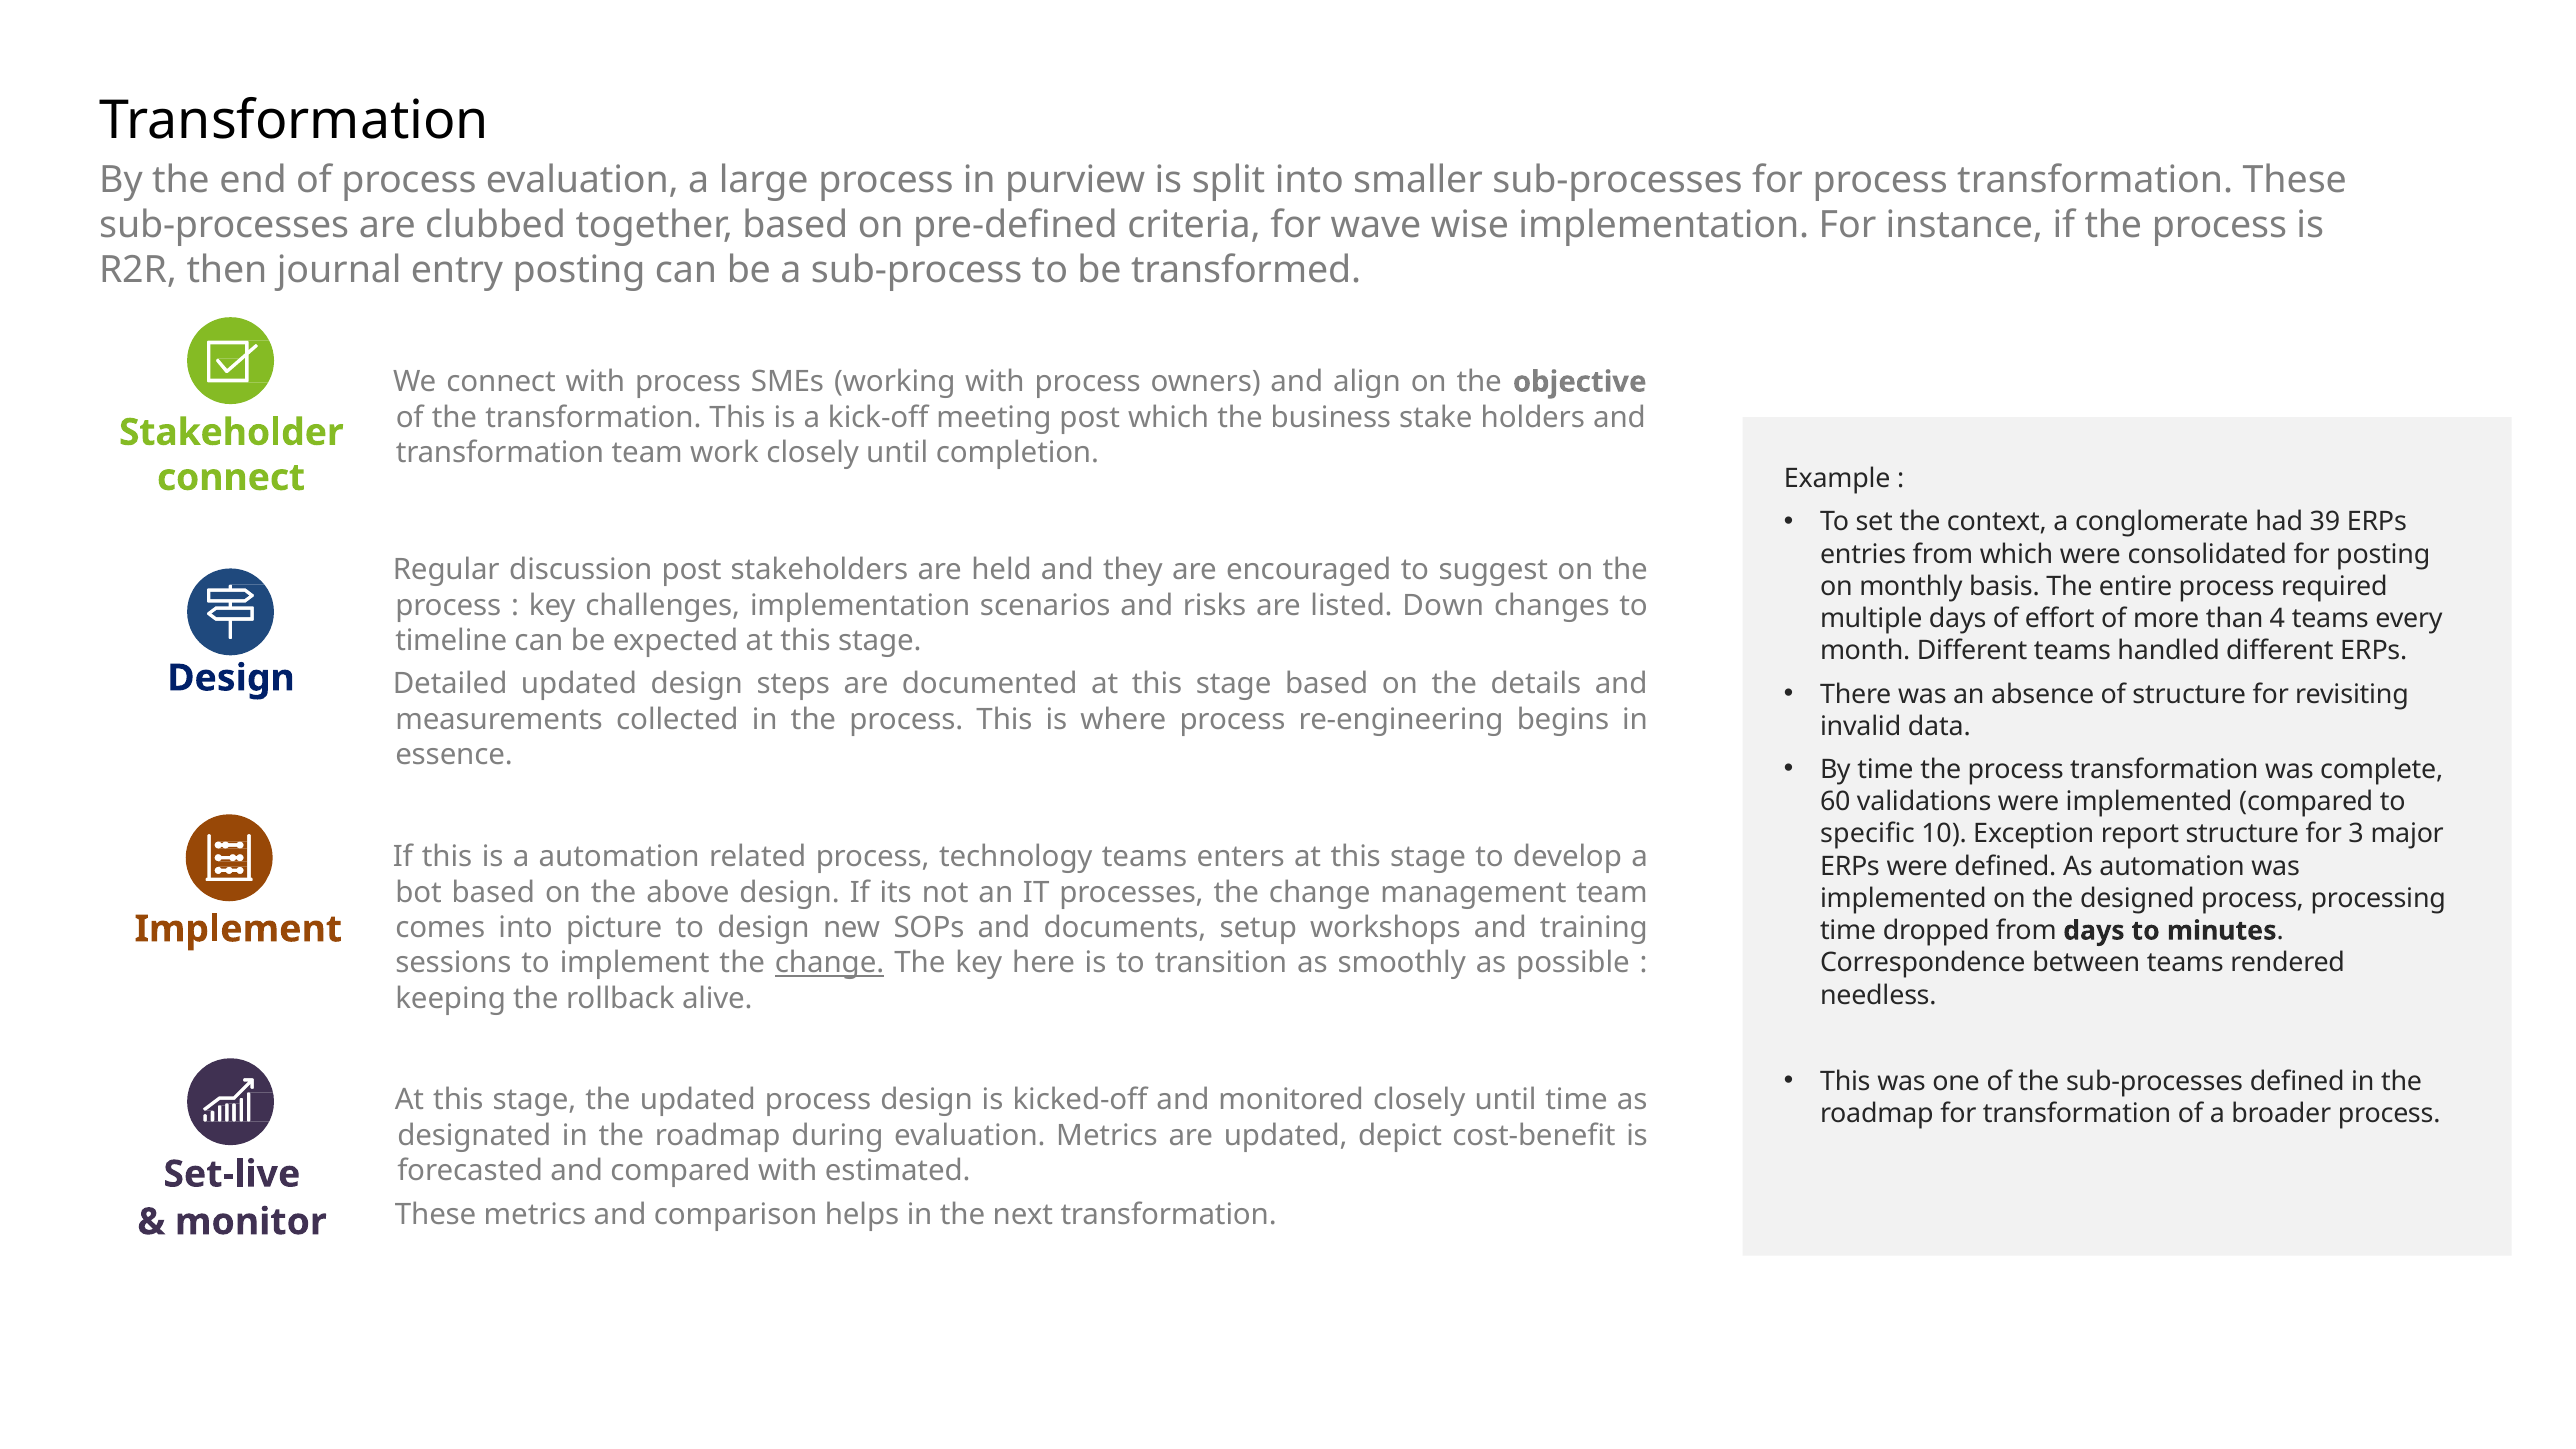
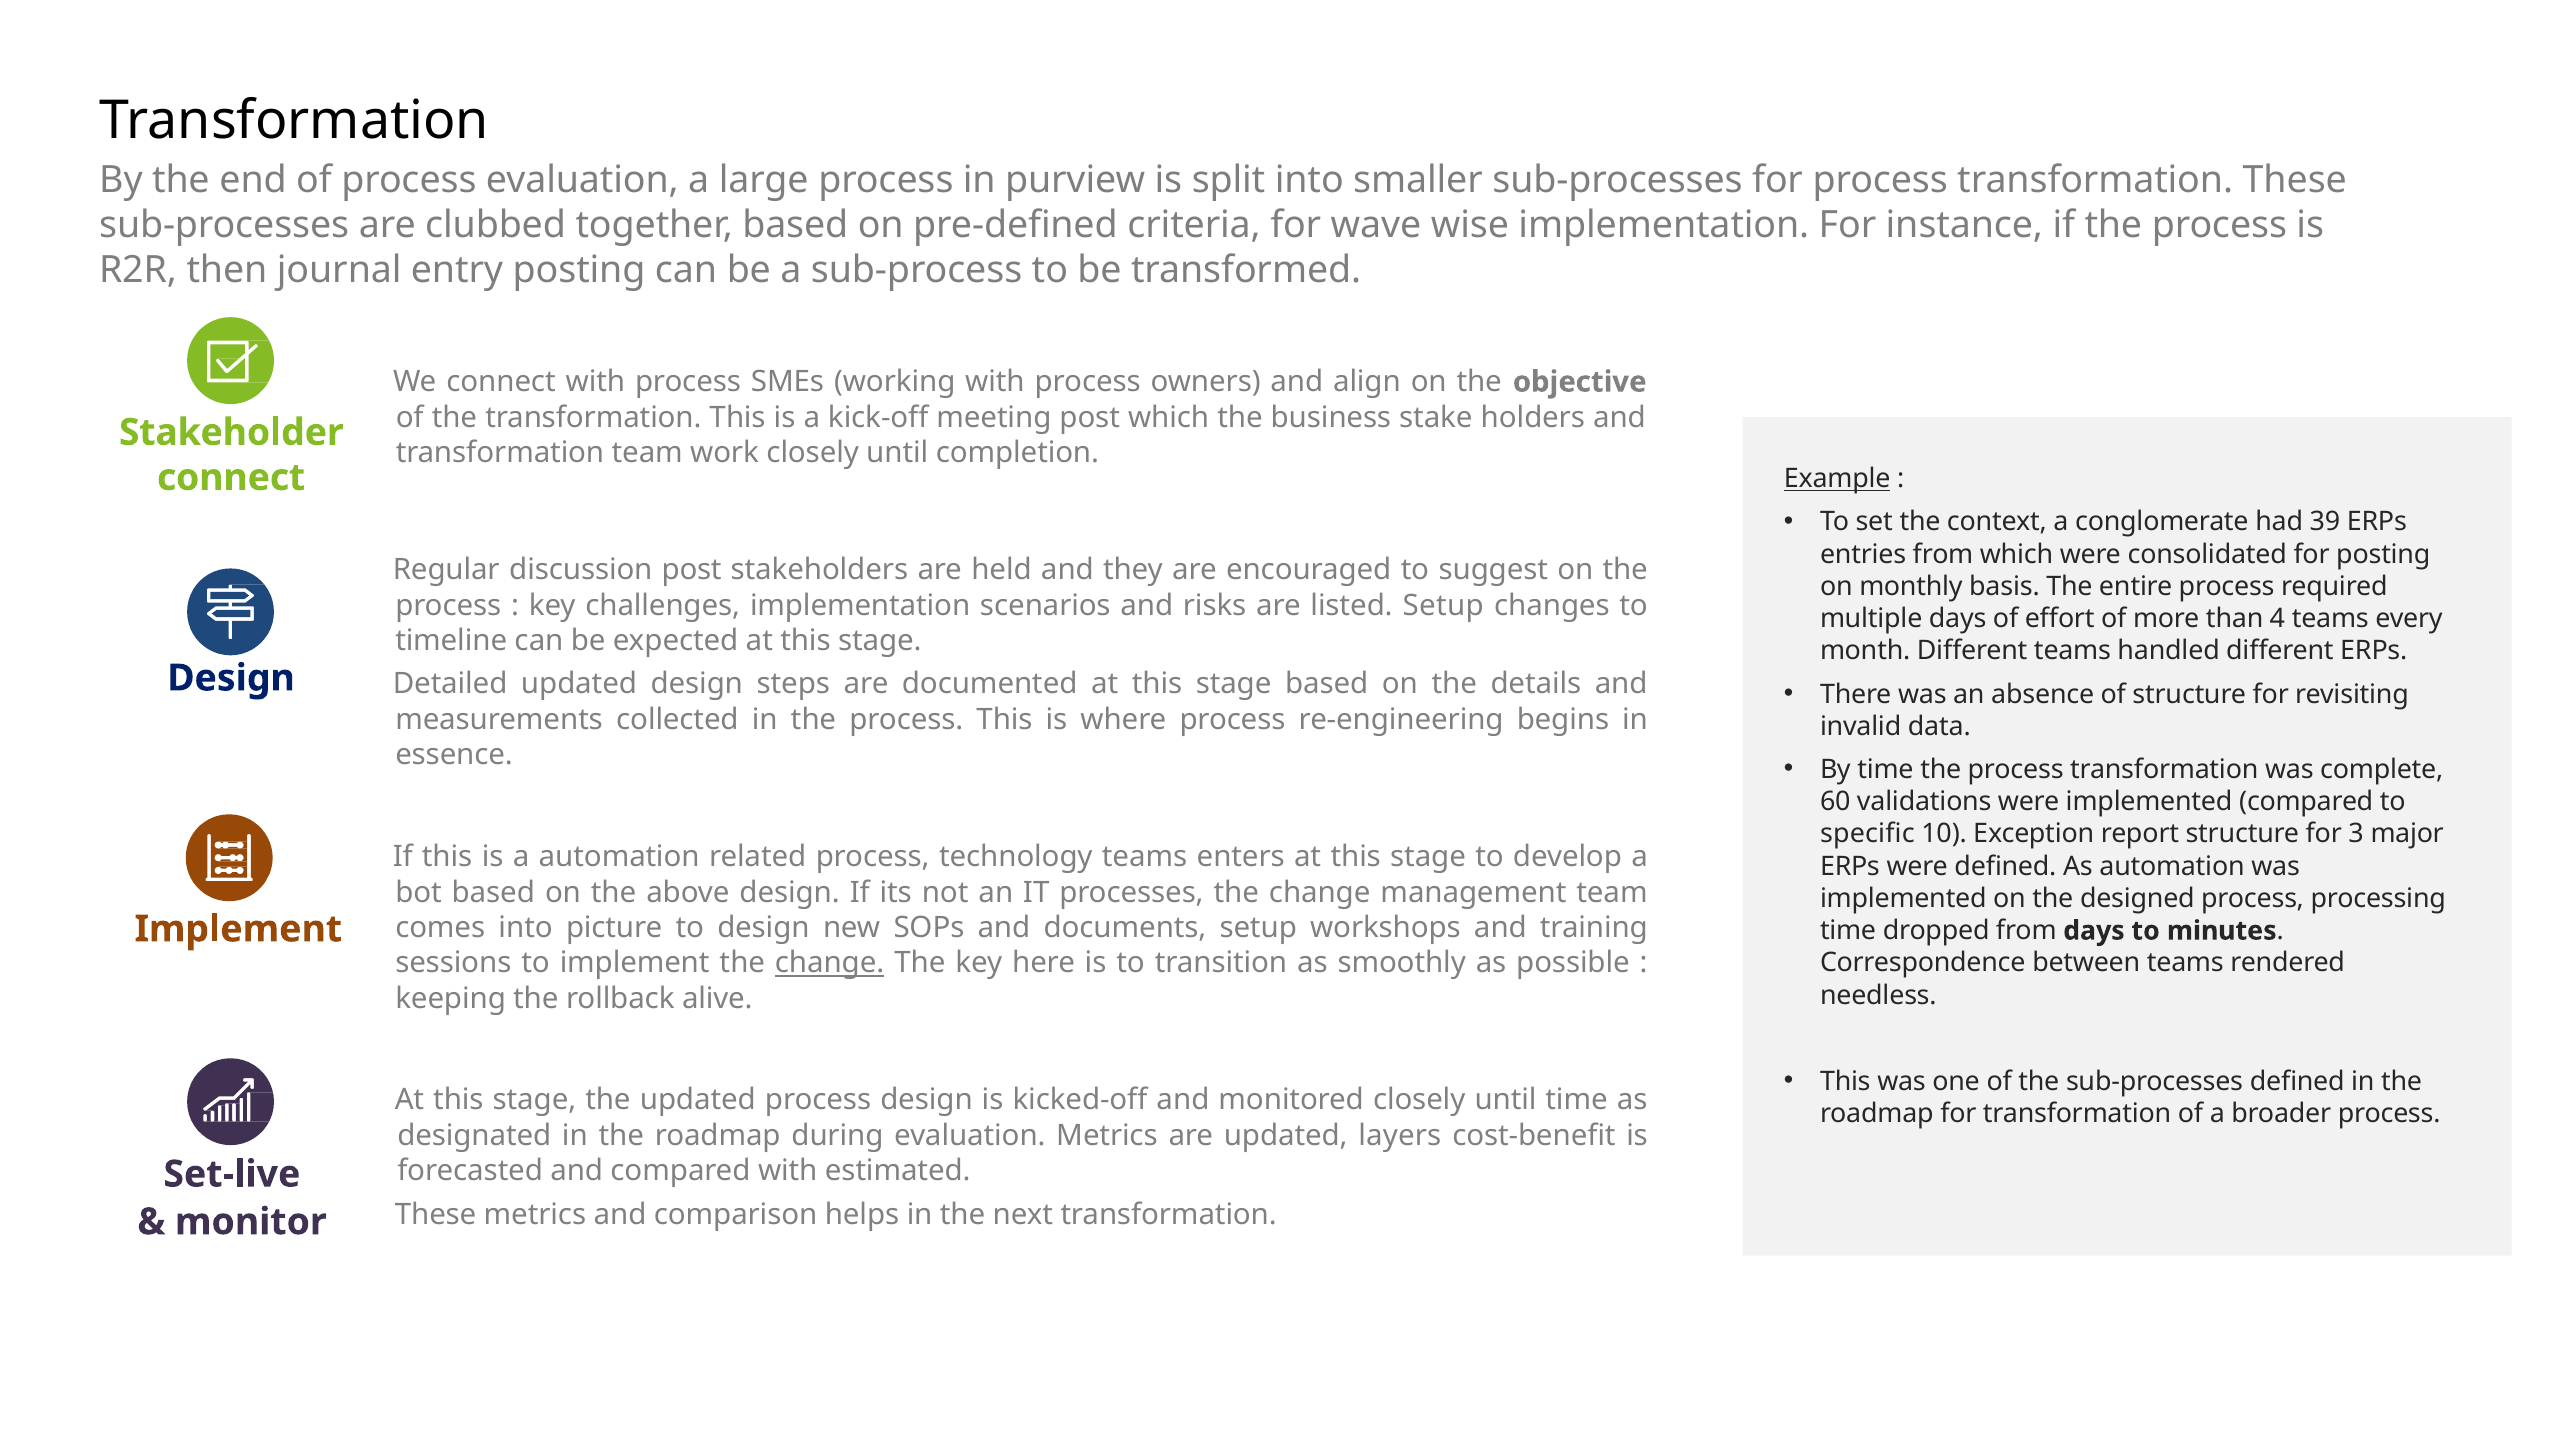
Example underline: none -> present
listed Down: Down -> Setup
depict: depict -> layers
